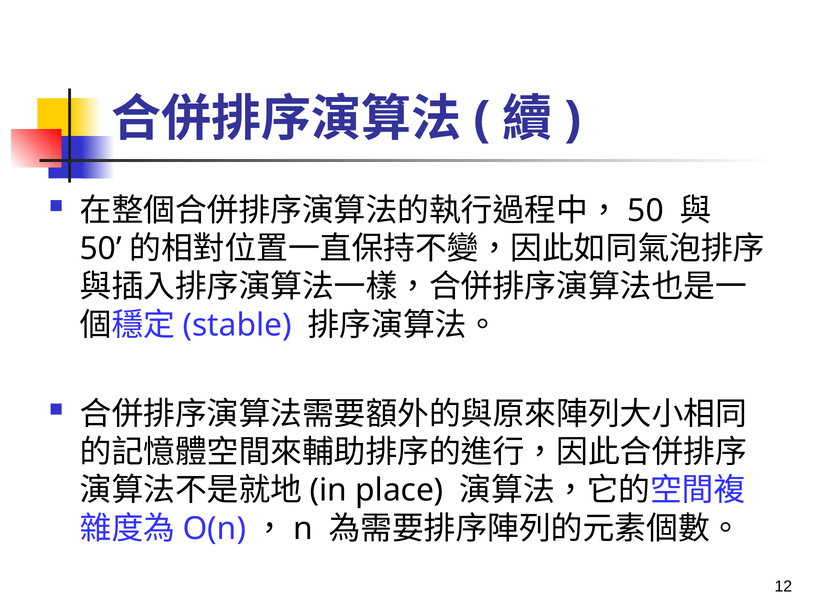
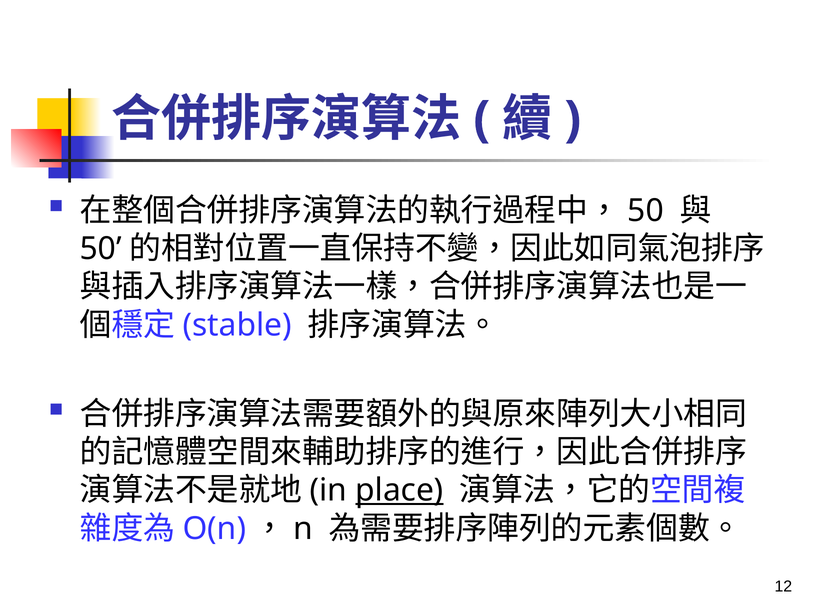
place underline: none -> present
